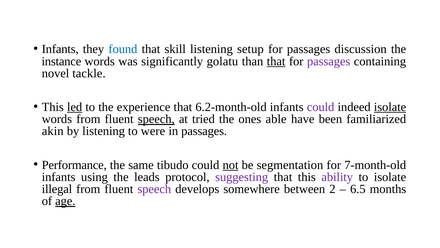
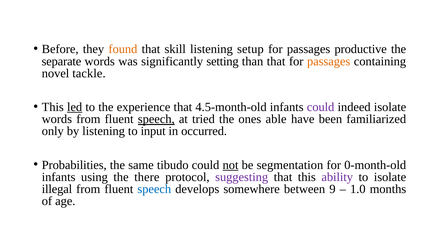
Infants at (60, 49): Infants -> Before
found colour: blue -> orange
discussion: discussion -> productive
instance: instance -> separate
golatu: golatu -> setting
that at (276, 61) underline: present -> none
passages at (329, 61) colour: purple -> orange
6.2-month-old: 6.2-month-old -> 4.5-month-old
isolate at (390, 107) underline: present -> none
akin: akin -> only
were: were -> input
in passages: passages -> occurred
Performance: Performance -> Probabilities
7-month-old: 7-month-old -> 0-month-old
leads: leads -> there
speech at (154, 189) colour: purple -> blue
2: 2 -> 9
6.5: 6.5 -> 1.0
age underline: present -> none
